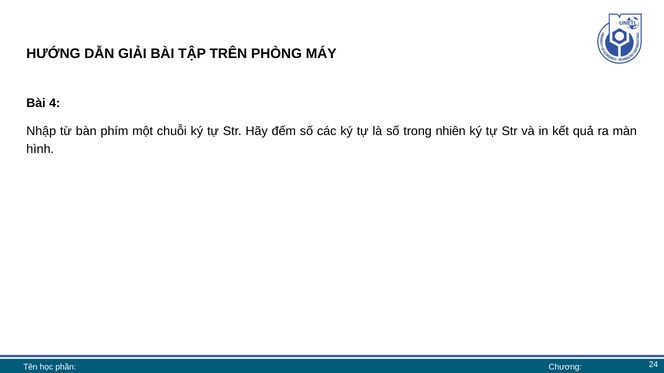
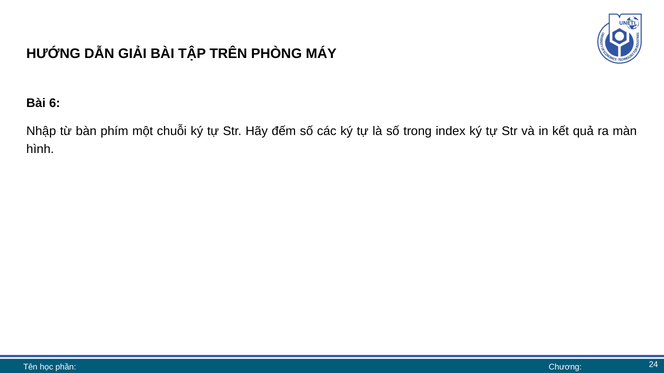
4: 4 -> 6
nhiên: nhiên -> index
